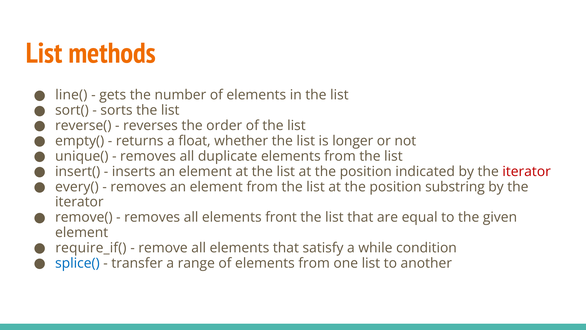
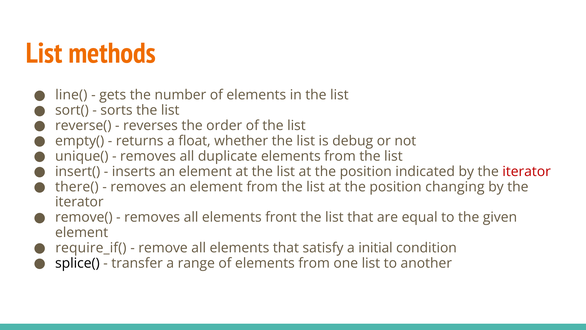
longer: longer -> debug
every(: every( -> there(
substring: substring -> changing
while: while -> initial
splice( colour: blue -> black
